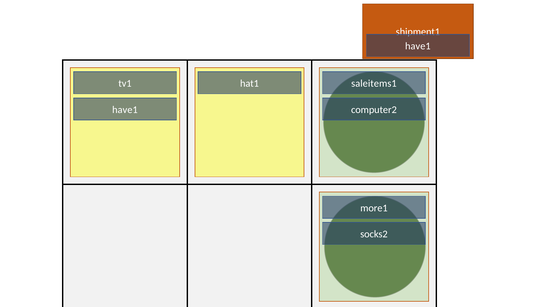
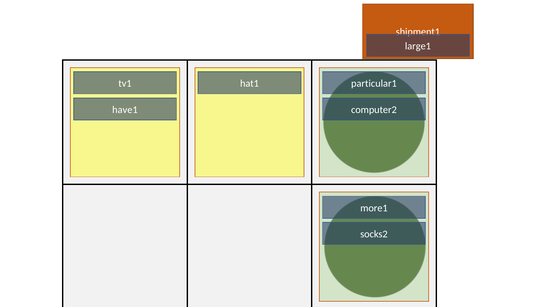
have1 at (418, 46): have1 -> large1
saleitems1: saleitems1 -> particular1
